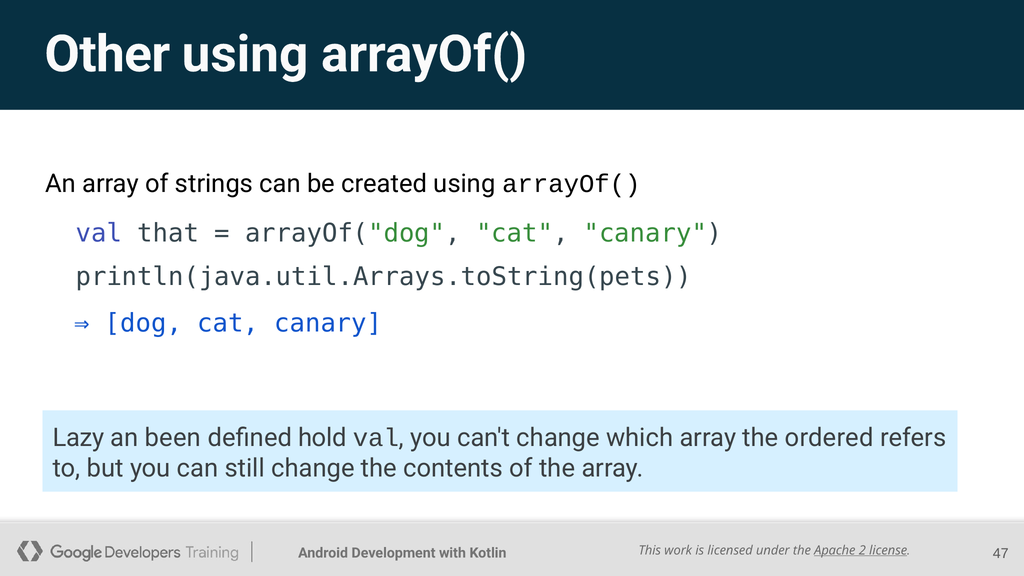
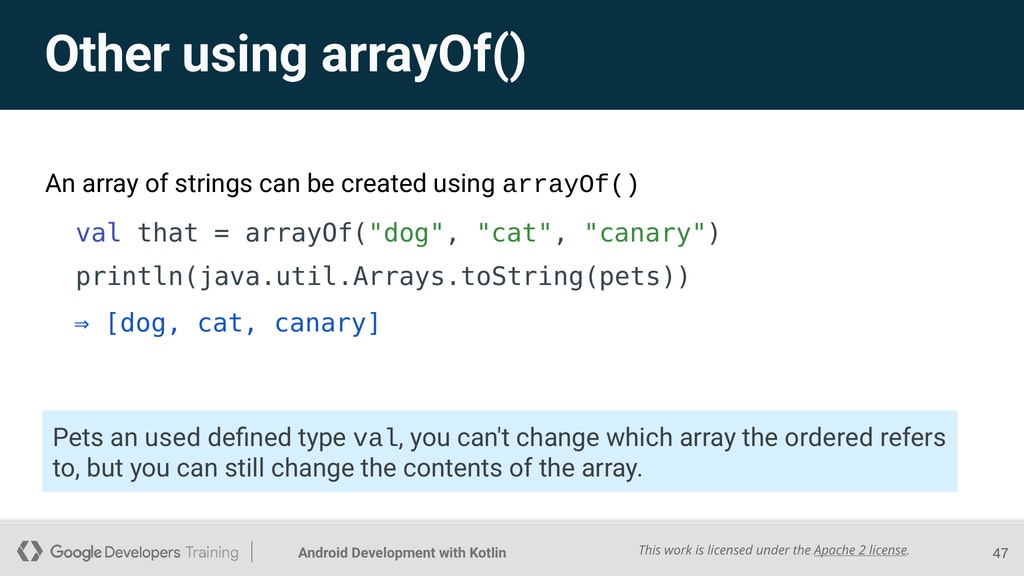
Lazy: Lazy -> Pets
been: been -> used
hold: hold -> type
